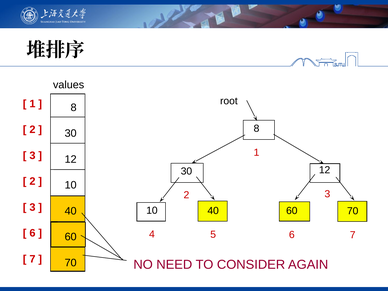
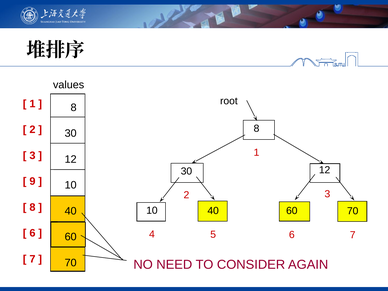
2 at (32, 181): 2 -> 9
3 at (32, 207): 3 -> 8
